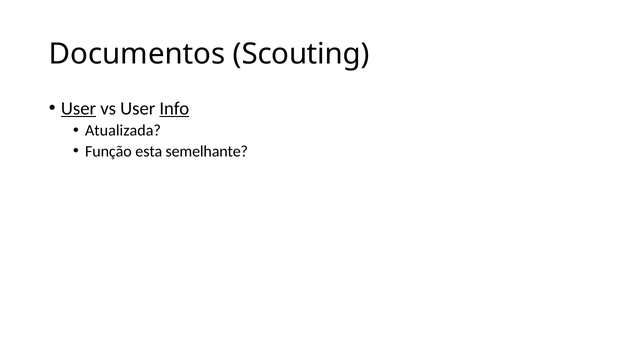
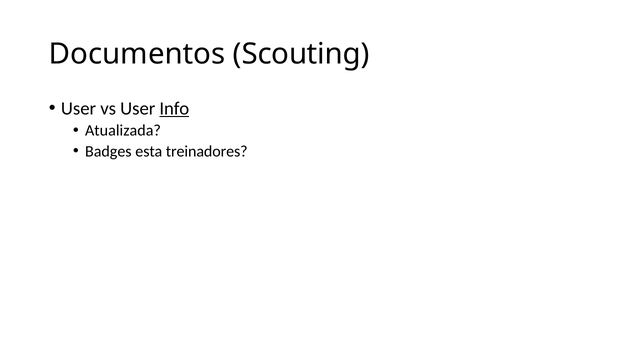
User at (79, 109) underline: present -> none
Função: Função -> Badges
semelhante: semelhante -> treinadores
